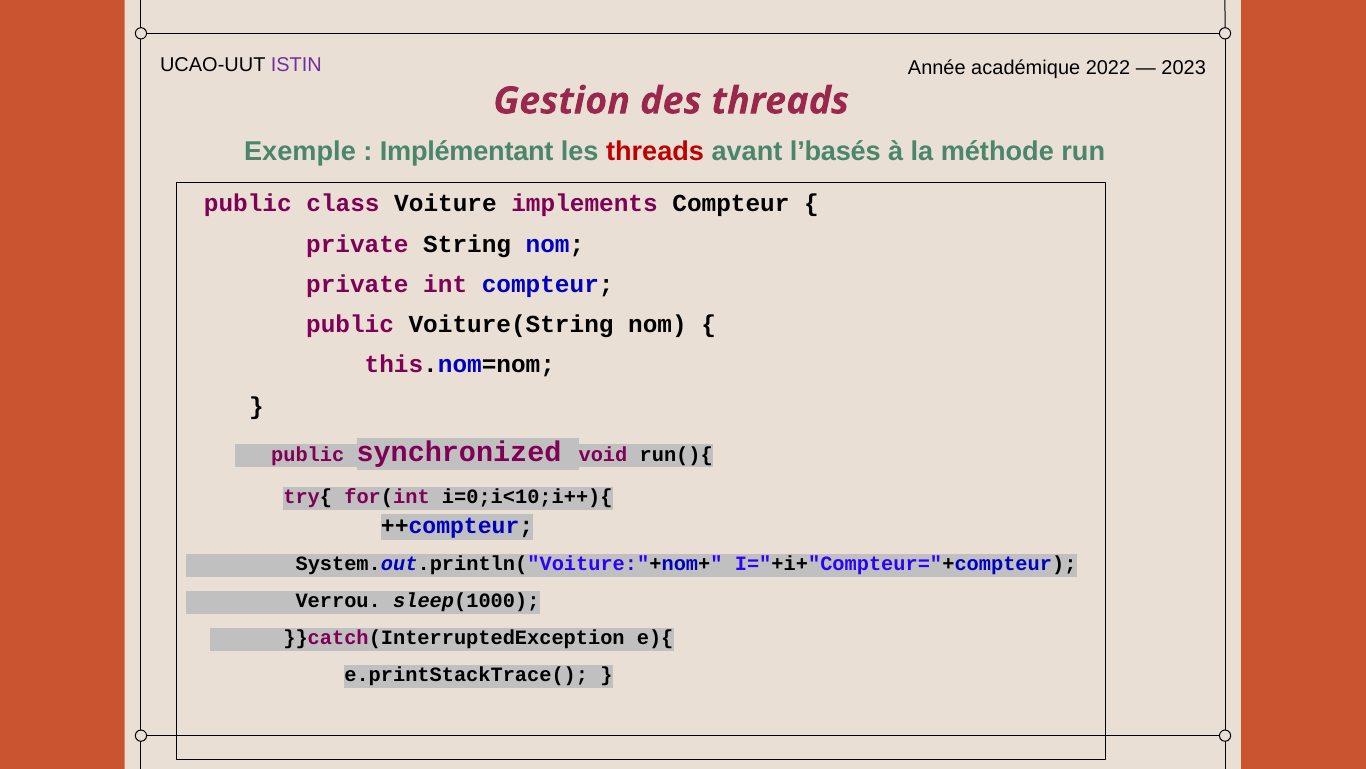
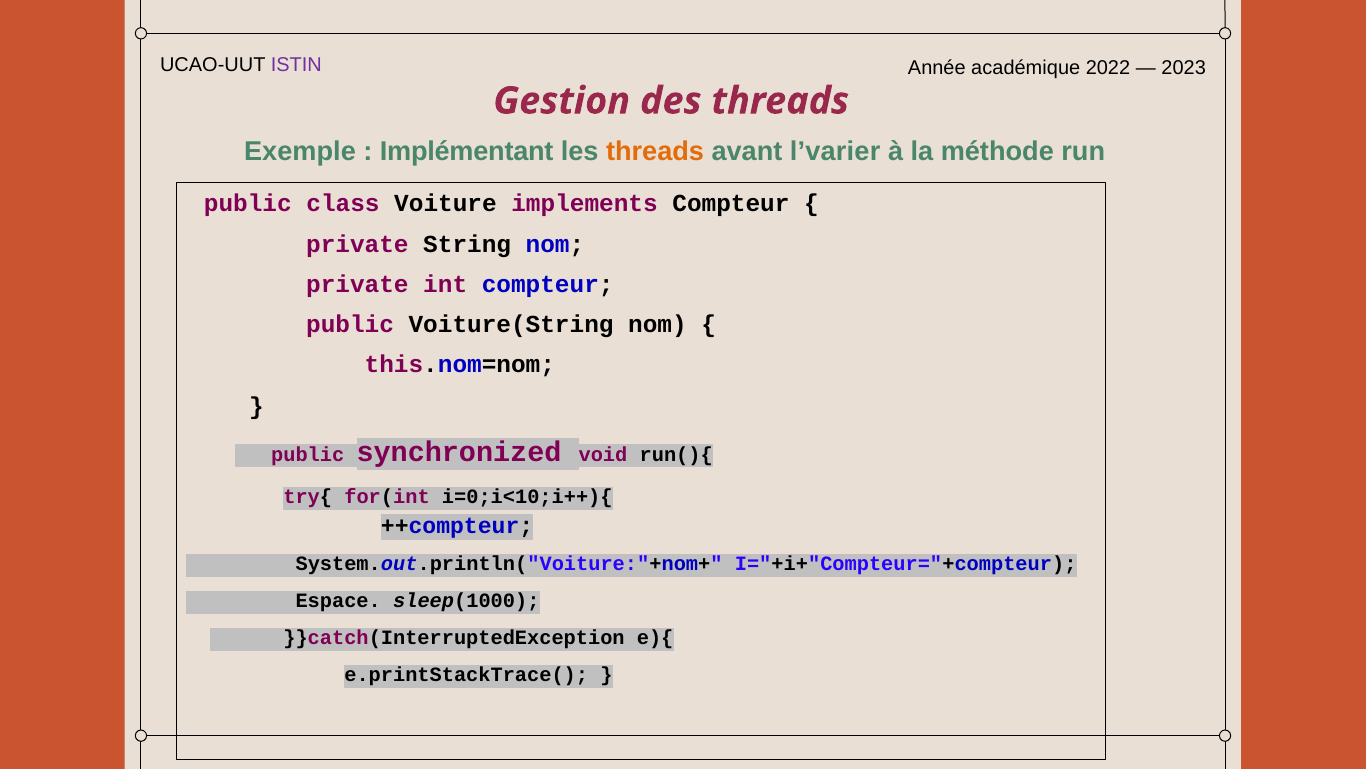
threads at (655, 151) colour: red -> orange
l’basés: l’basés -> l’varier
Verrou: Verrou -> Espace
